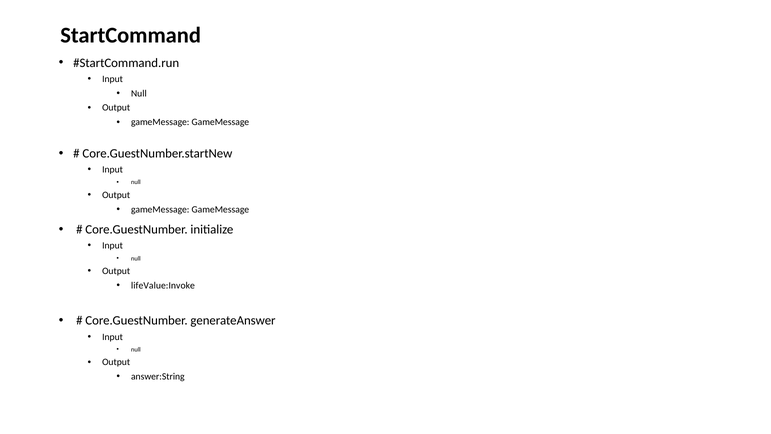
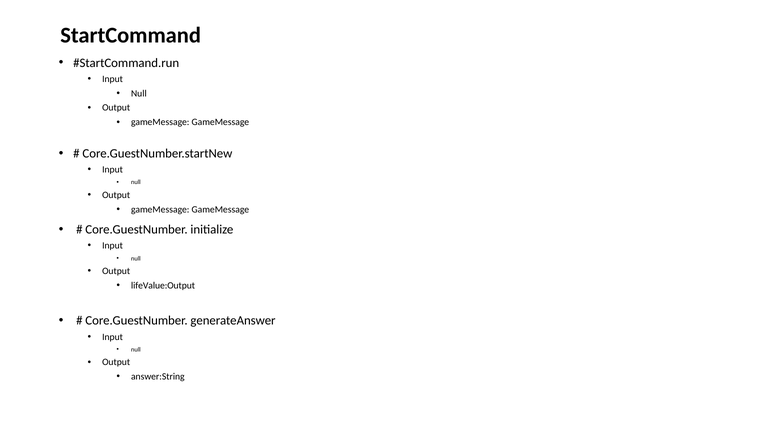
lifeValue:Invoke: lifeValue:Invoke -> lifeValue:Output
